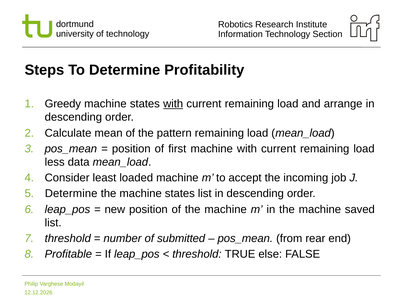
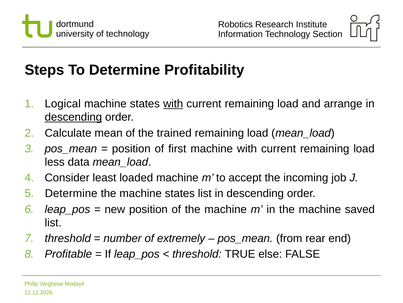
Greedy: Greedy -> Logical
descending at (73, 117) underline: none -> present
pattern: pattern -> trained
submitted: submitted -> extremely
